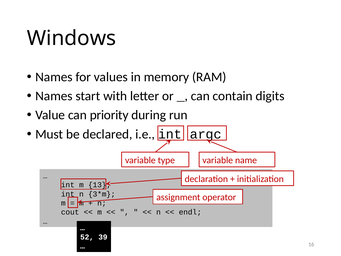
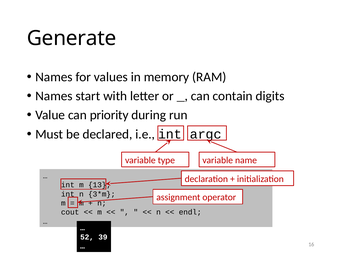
Windows: Windows -> Generate
